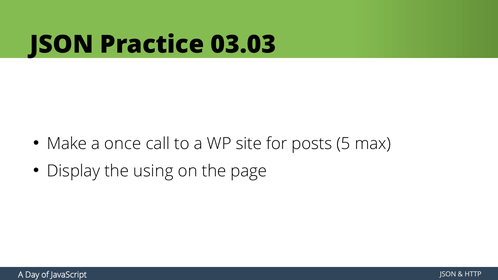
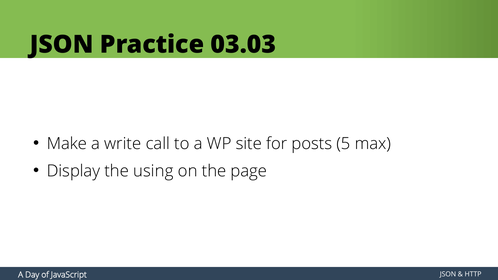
once: once -> write
